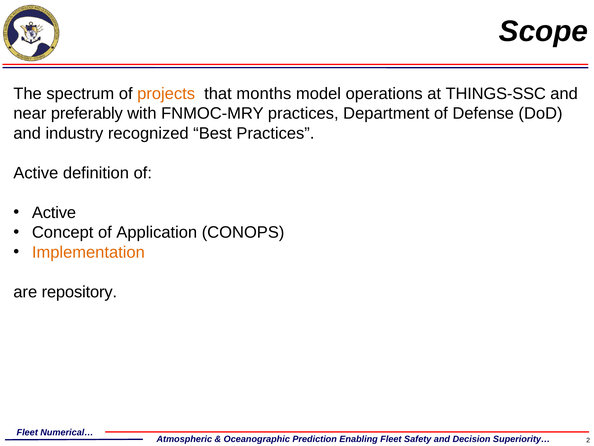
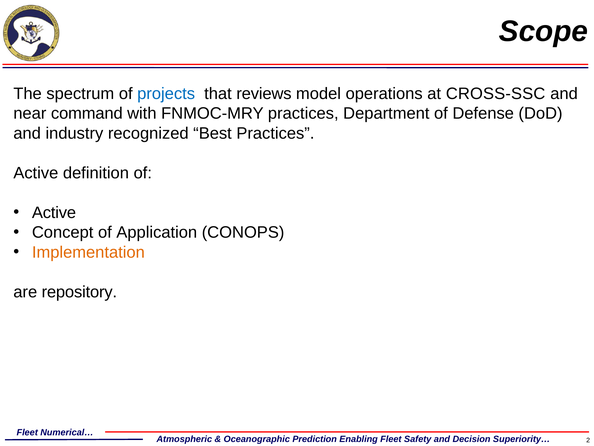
projects colour: orange -> blue
months: months -> reviews
THINGS-SSC: THINGS-SSC -> CROSS-SSC
preferably: preferably -> command
